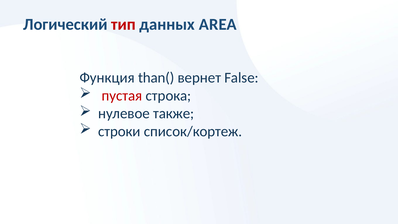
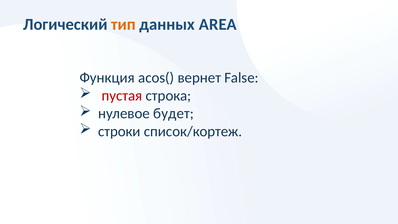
тип colour: red -> orange
than(: than( -> acos(
также: также -> будет
